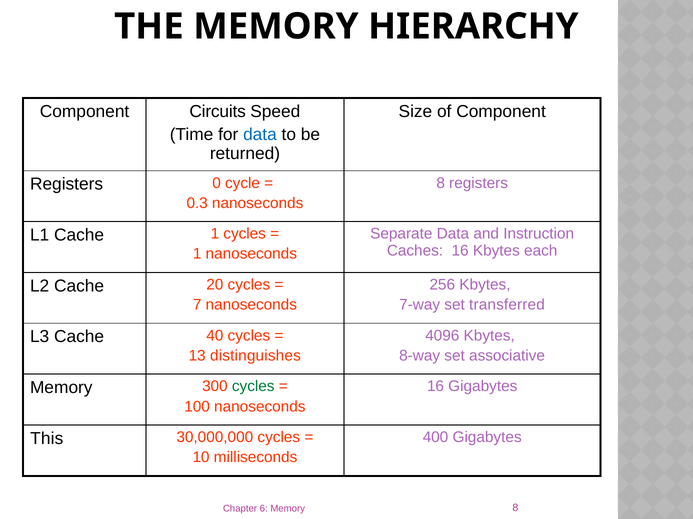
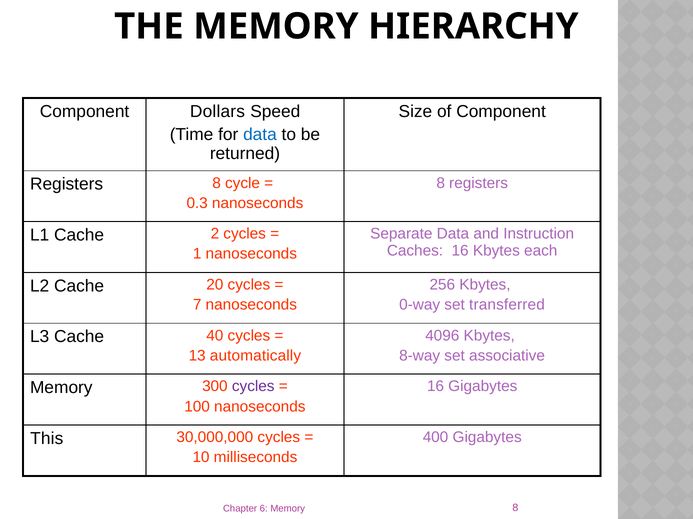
Circuits: Circuits -> Dollars
Registers 0: 0 -> 8
Cache 1: 1 -> 2
7-way: 7-way -> 0-way
distinguishes: distinguishes -> automatically
cycles at (253, 387) colour: green -> purple
